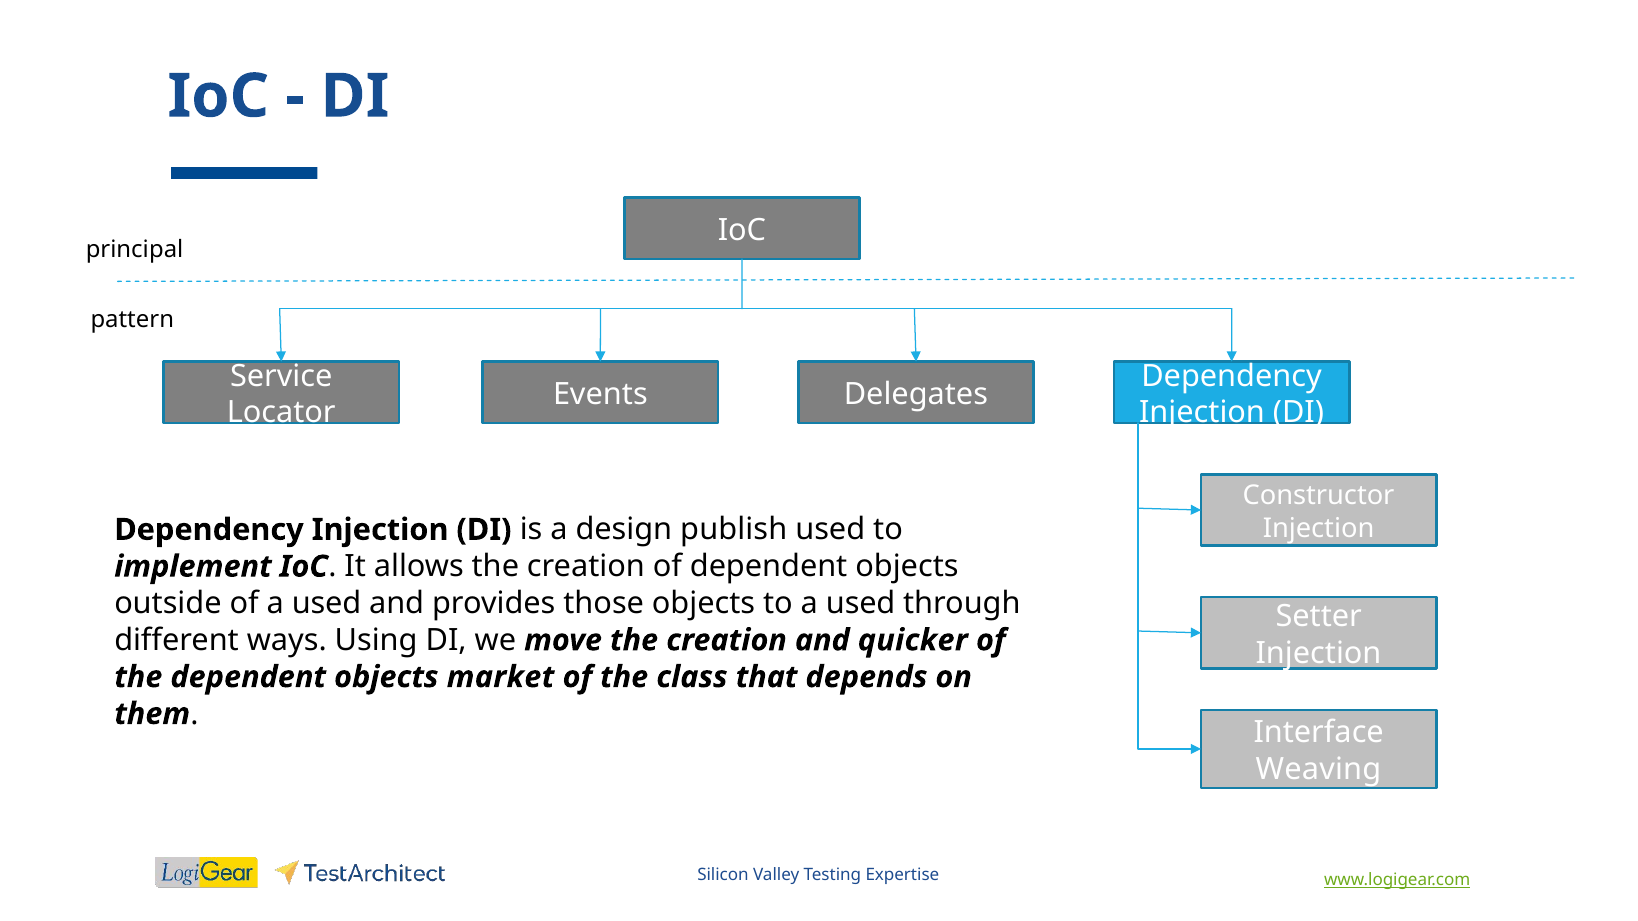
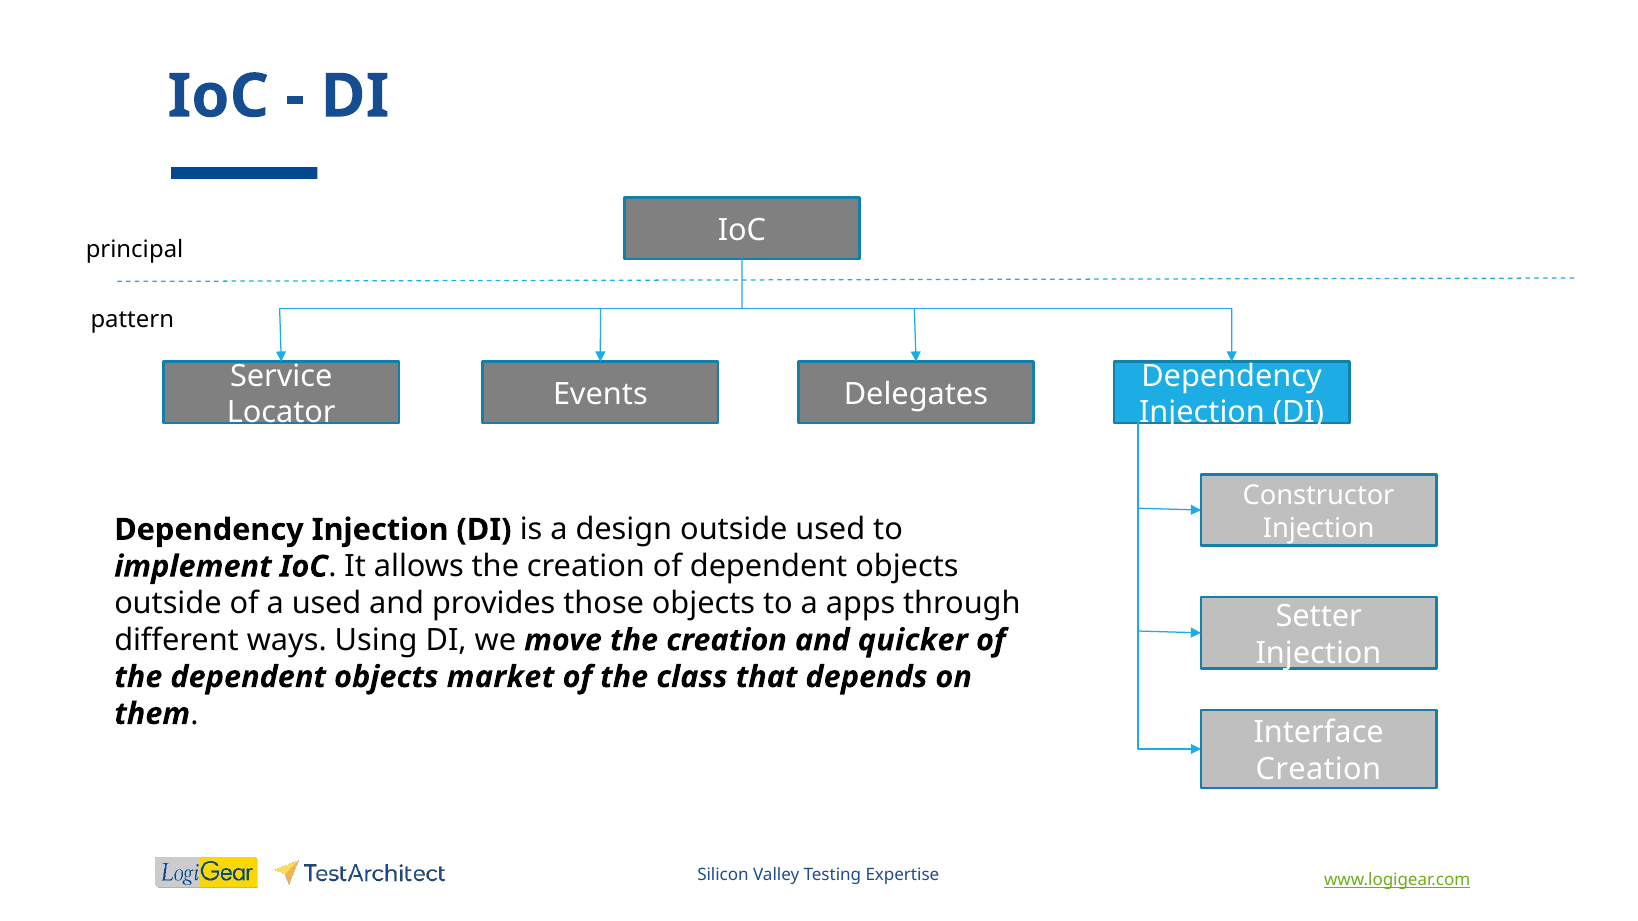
design publish: publish -> outside
to a used: used -> apps
Weaving at (1318, 770): Weaving -> Creation
